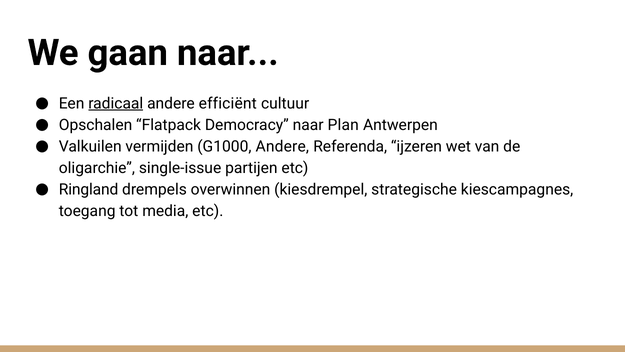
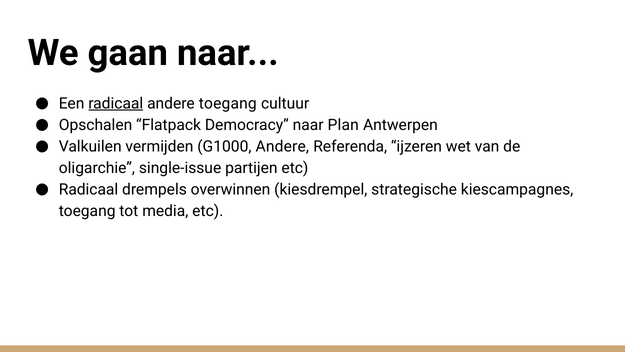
andere efficiënt: efficiënt -> toegang
Ringland at (89, 189): Ringland -> Radicaal
